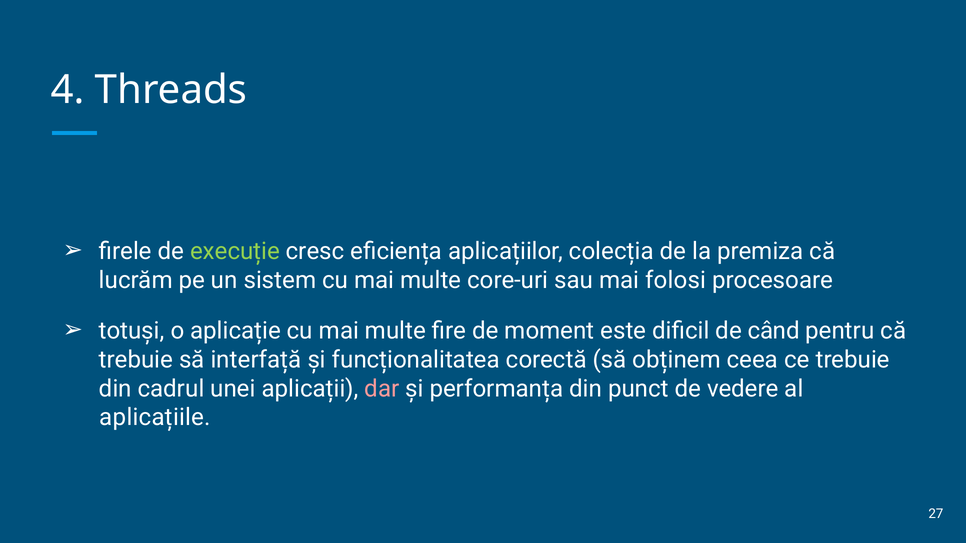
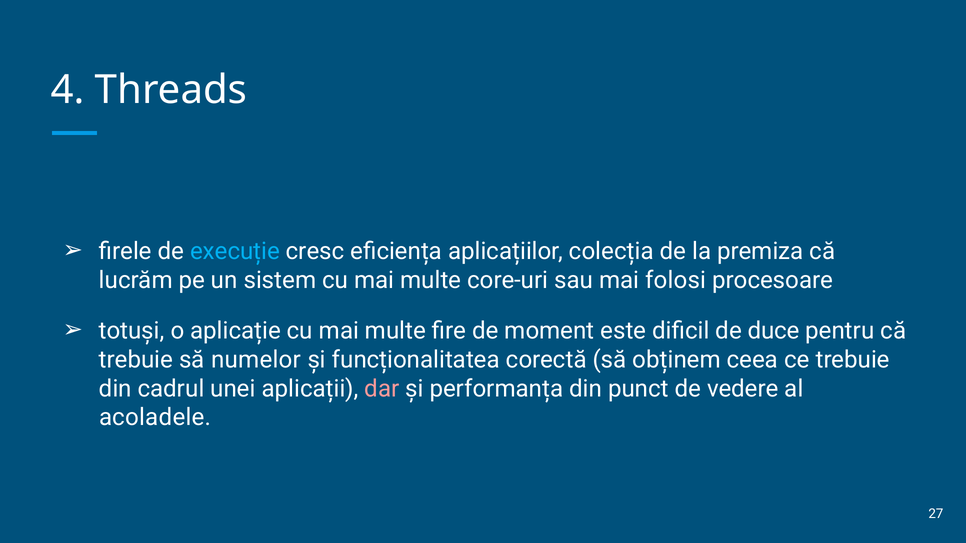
execuție colour: light green -> light blue
când: când -> duce
interfață: interfață -> numelor
aplicațiile: aplicațiile -> acoladele
